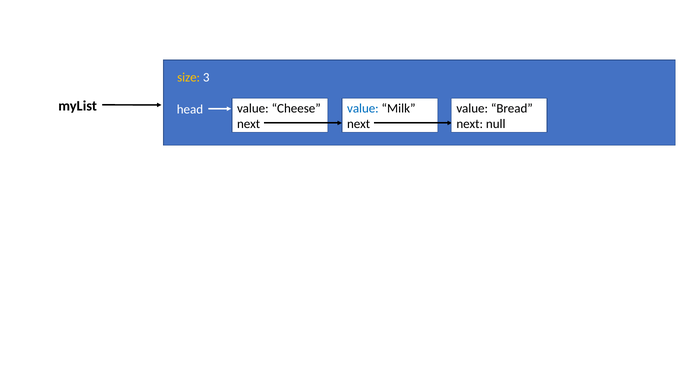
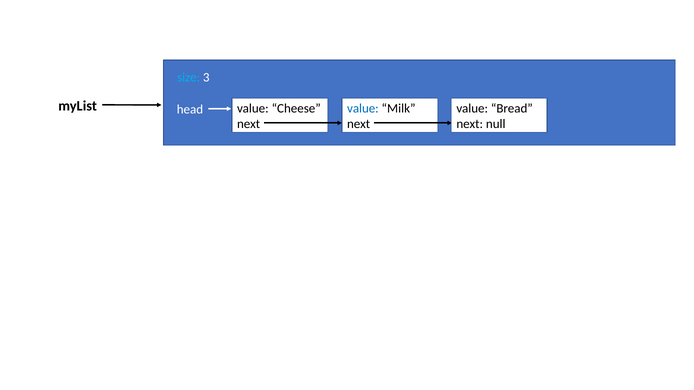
size colour: yellow -> light blue
